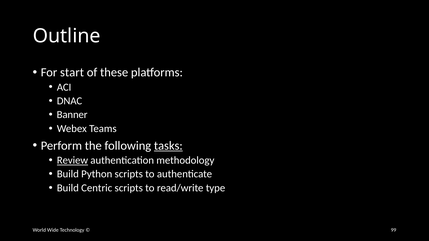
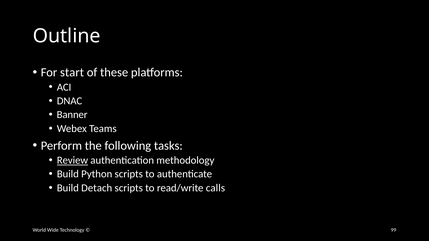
tasks underline: present -> none
Centric: Centric -> Detach
type: type -> calls
